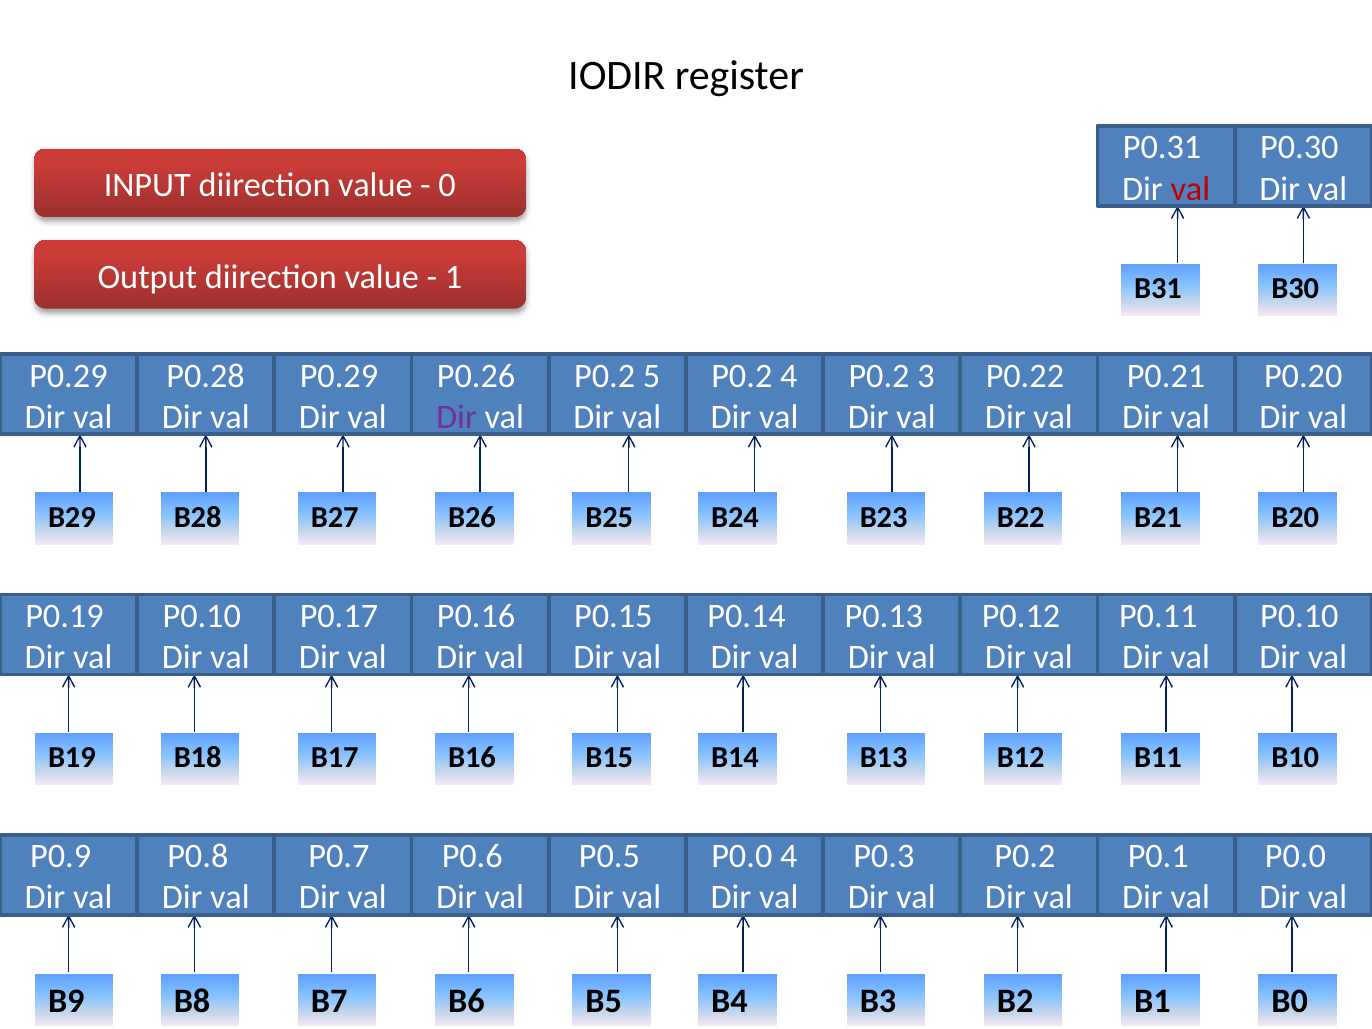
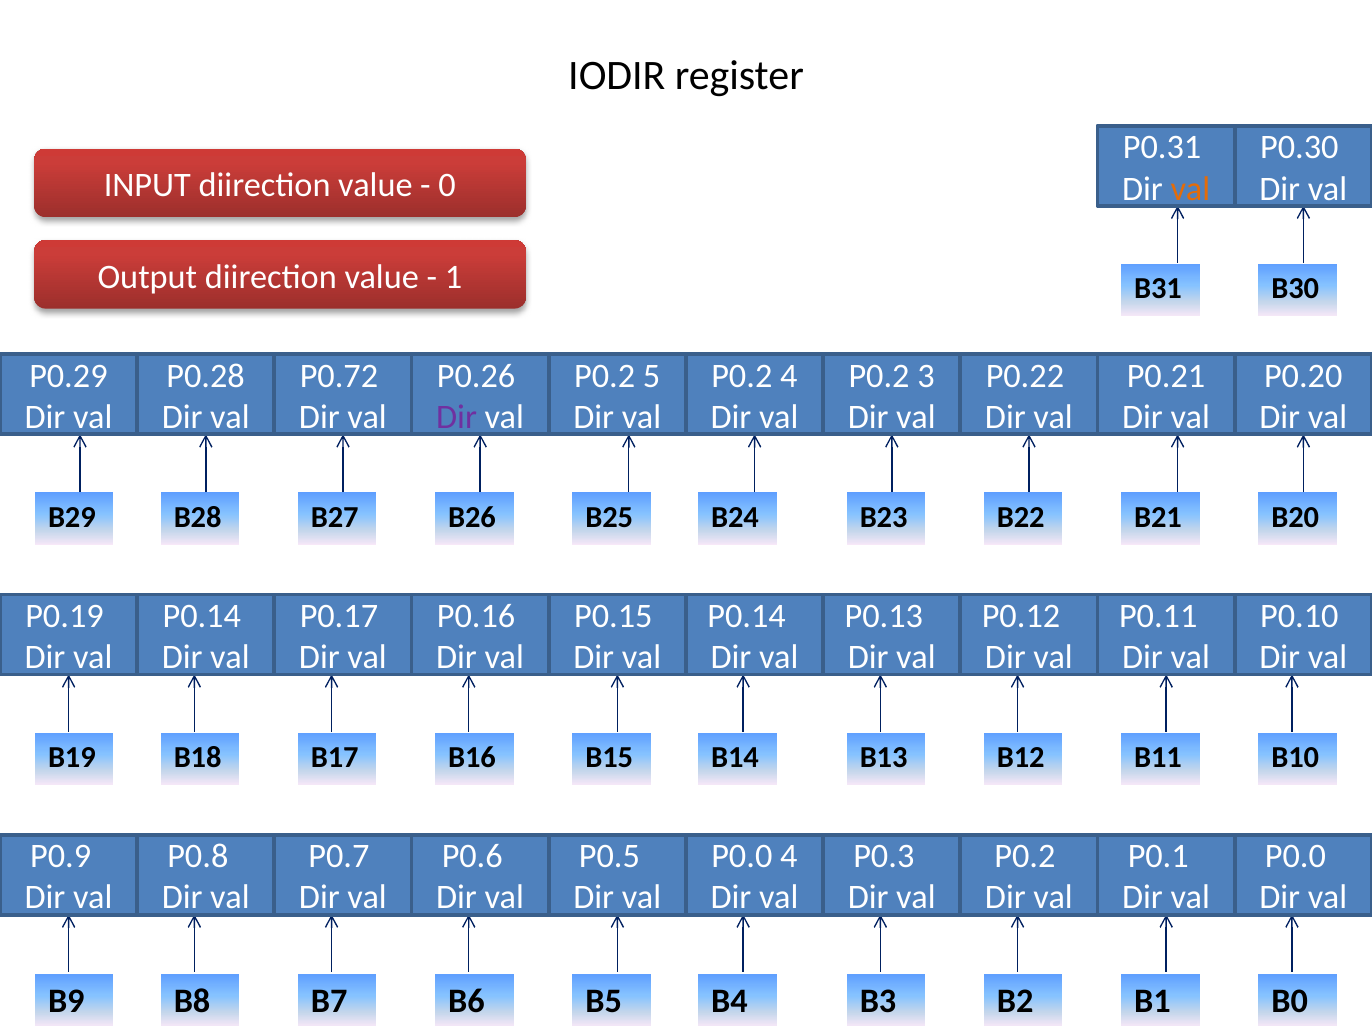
val at (1190, 189) colour: red -> orange
P0.29 at (339, 376): P0.29 -> P0.72
P0.10 at (202, 616): P0.10 -> P0.14
